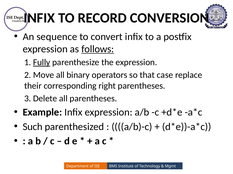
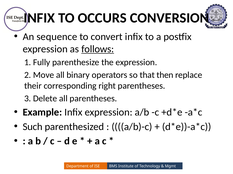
RECORD: RECORD -> OCCURS
Fully underline: present -> none
case: case -> then
